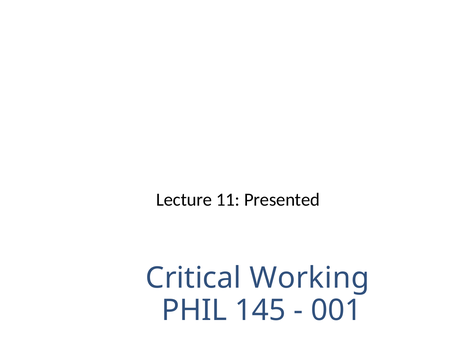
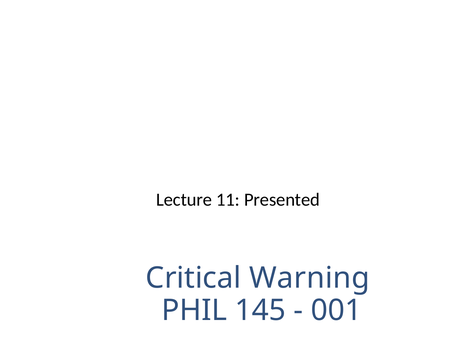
Working: Working -> Warning
